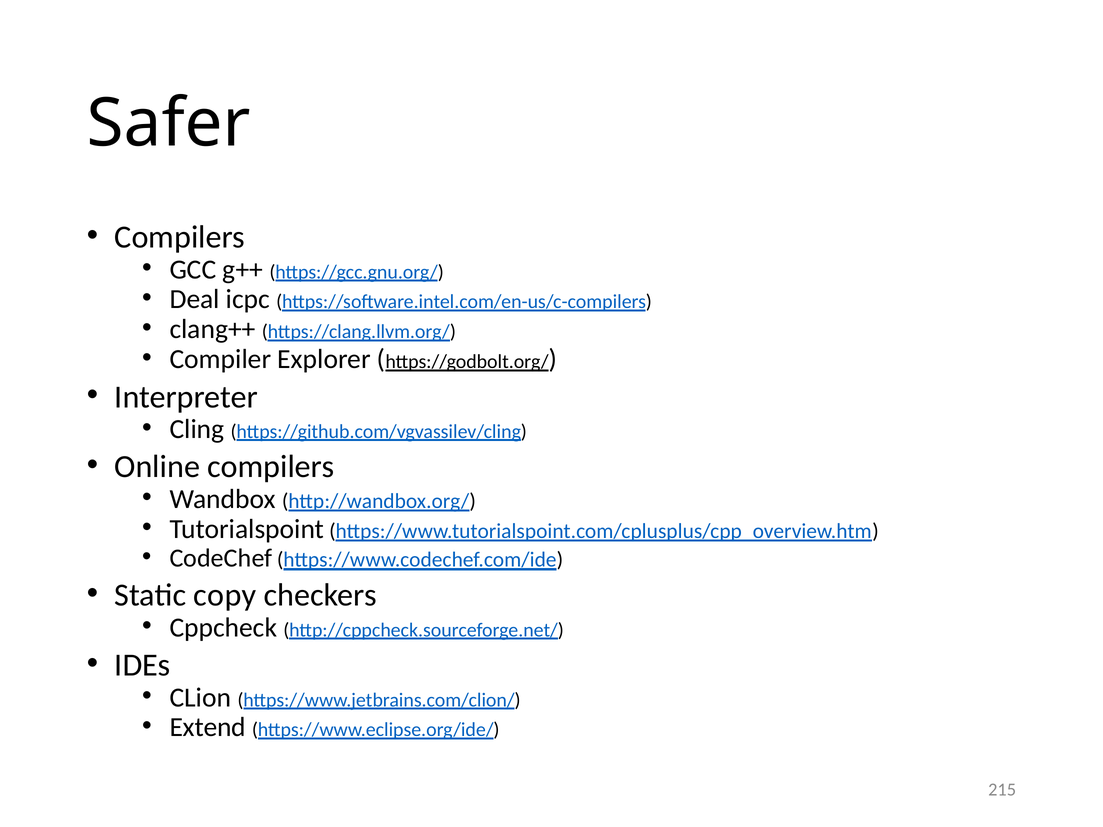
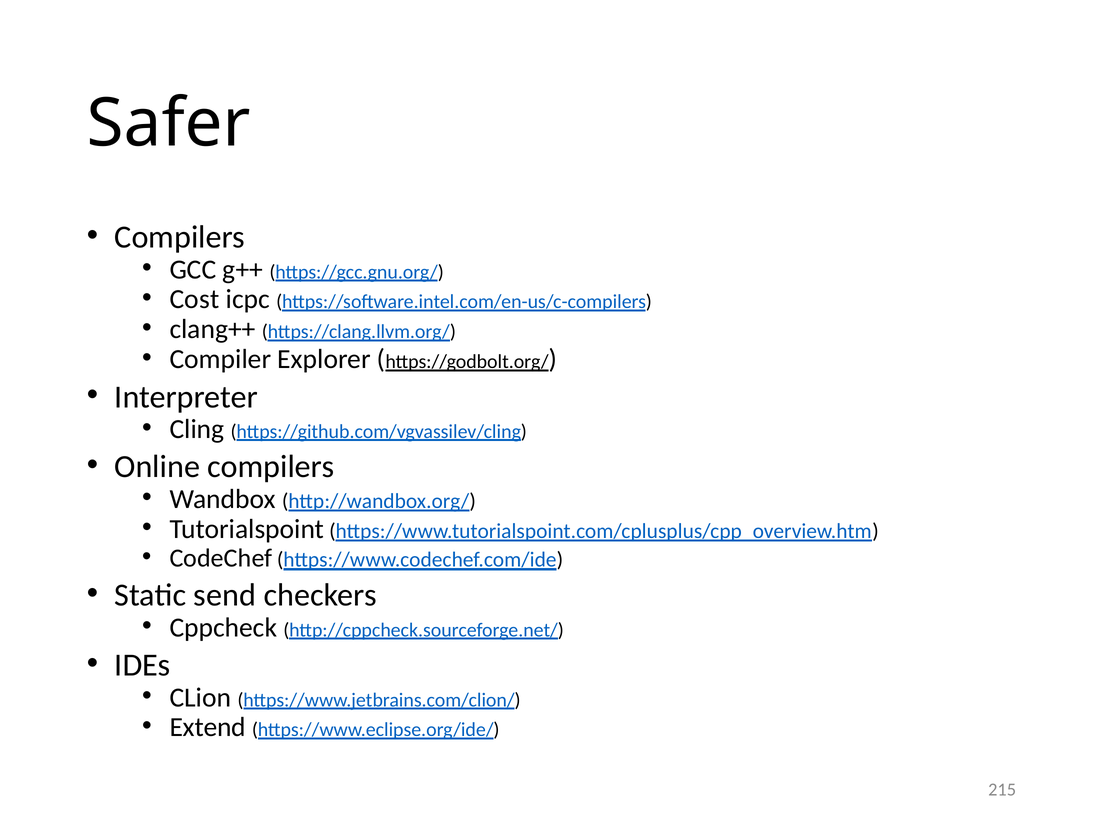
Deal: Deal -> Cost
copy: copy -> send
